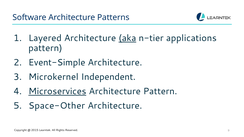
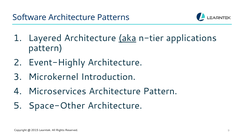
Event-Simple: Event-Simple -> Event-Highly
Independent: Independent -> Introduction
Microservices underline: present -> none
